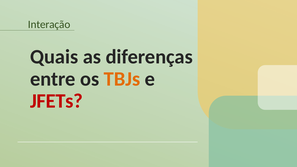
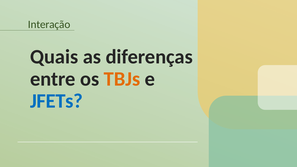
JFETs colour: red -> blue
